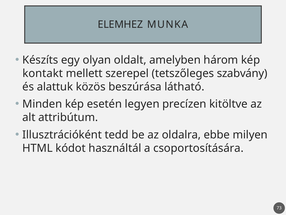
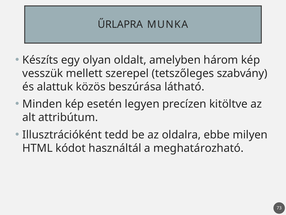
ELEMHEZ: ELEMHEZ -> ŰRLAPRA
kontakt: kontakt -> vesszük
csoportosítására: csoportosítására -> meghatározható
